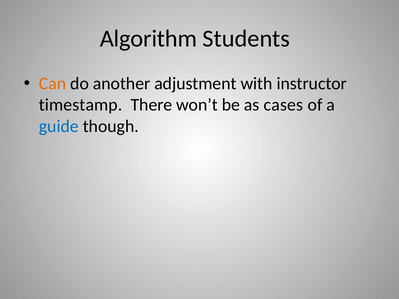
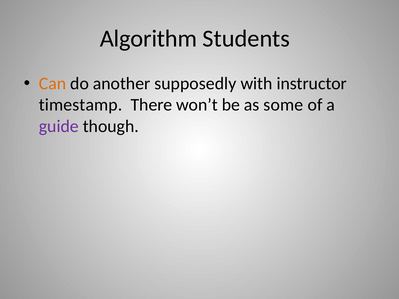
adjustment: adjustment -> supposedly
cases: cases -> some
guide colour: blue -> purple
